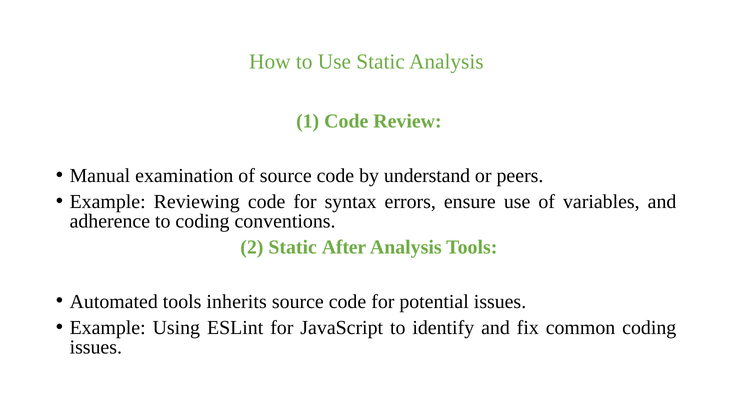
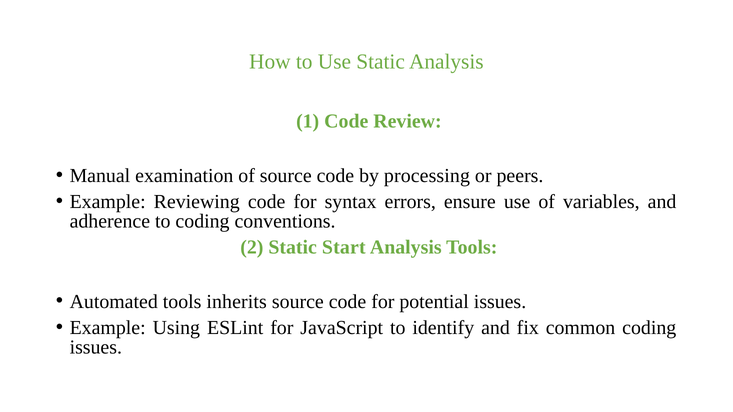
understand: understand -> processing
After: After -> Start
